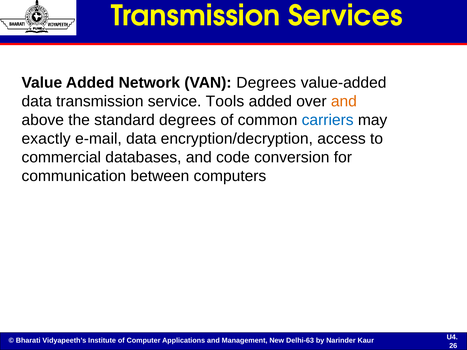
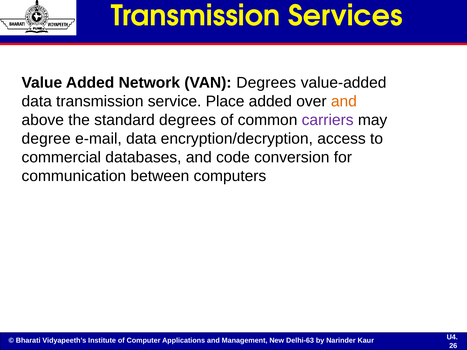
Tools: Tools -> Place
carriers colour: blue -> purple
exactly: exactly -> degree
